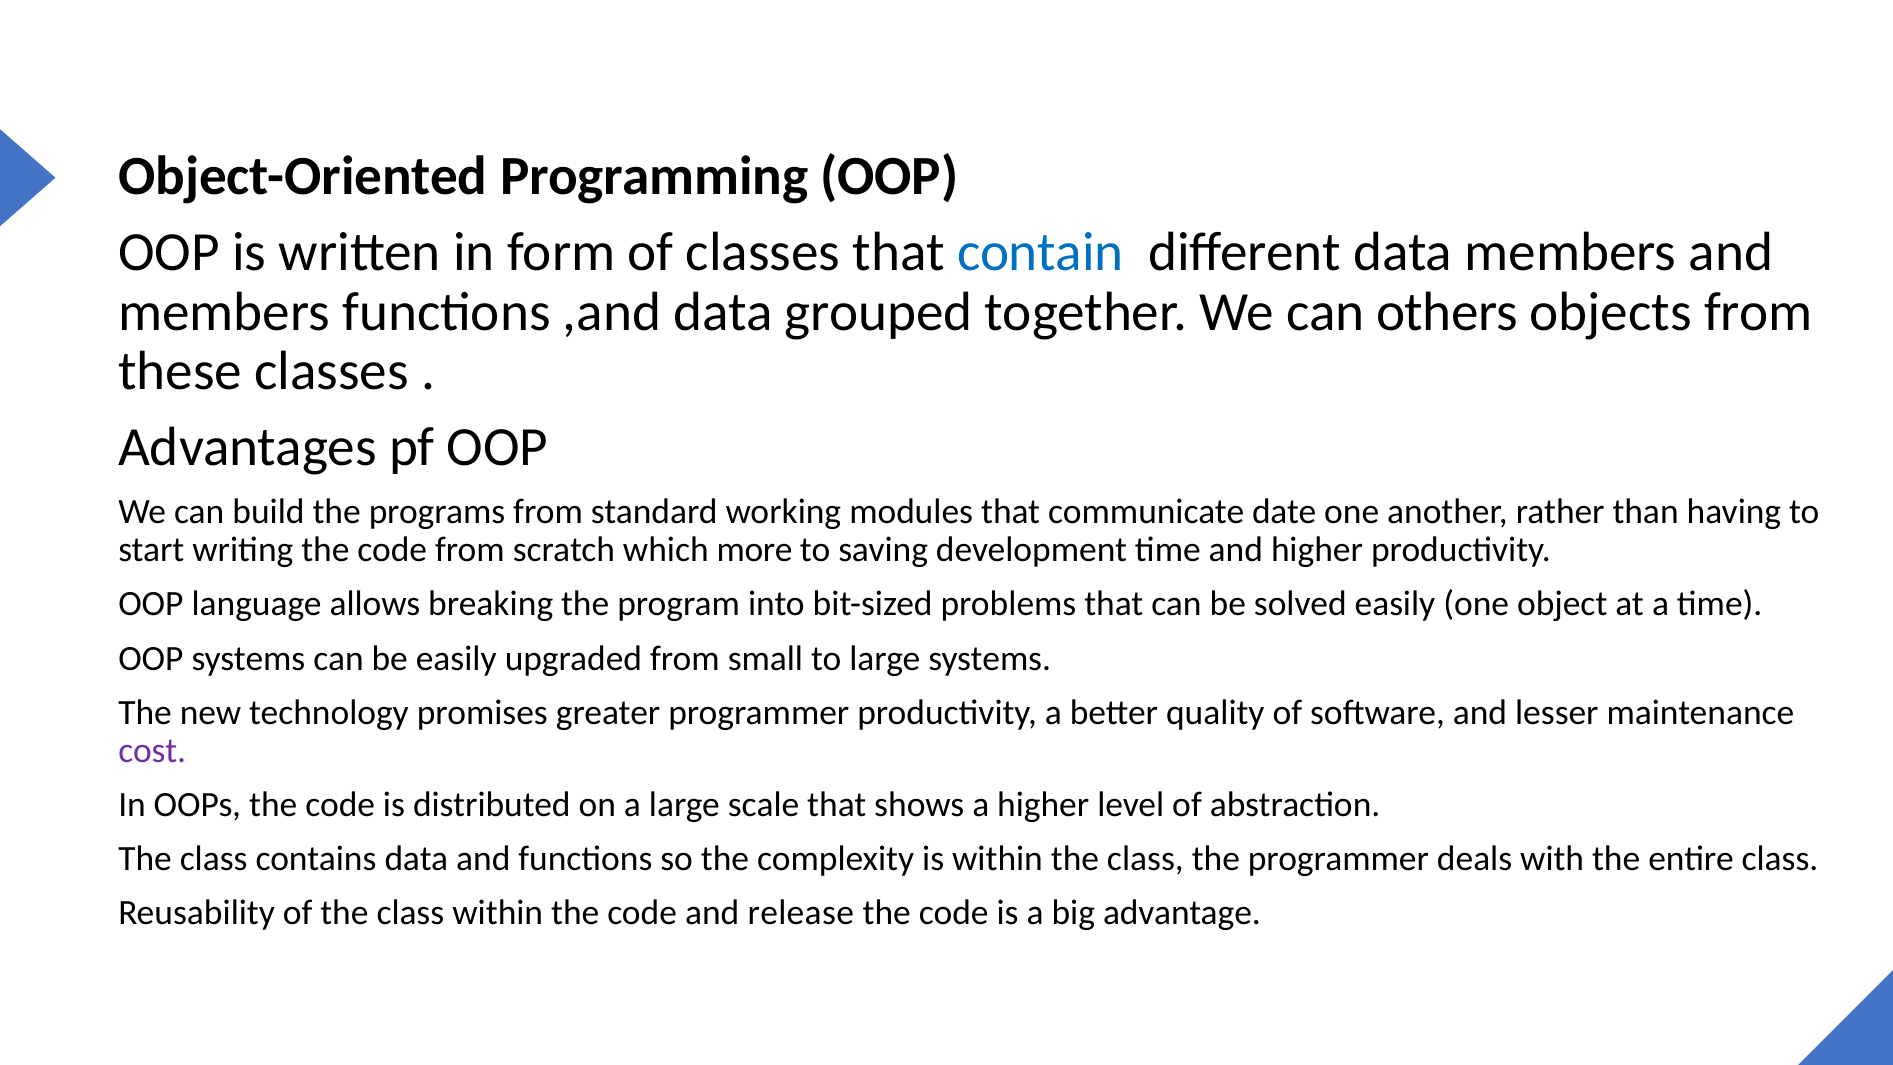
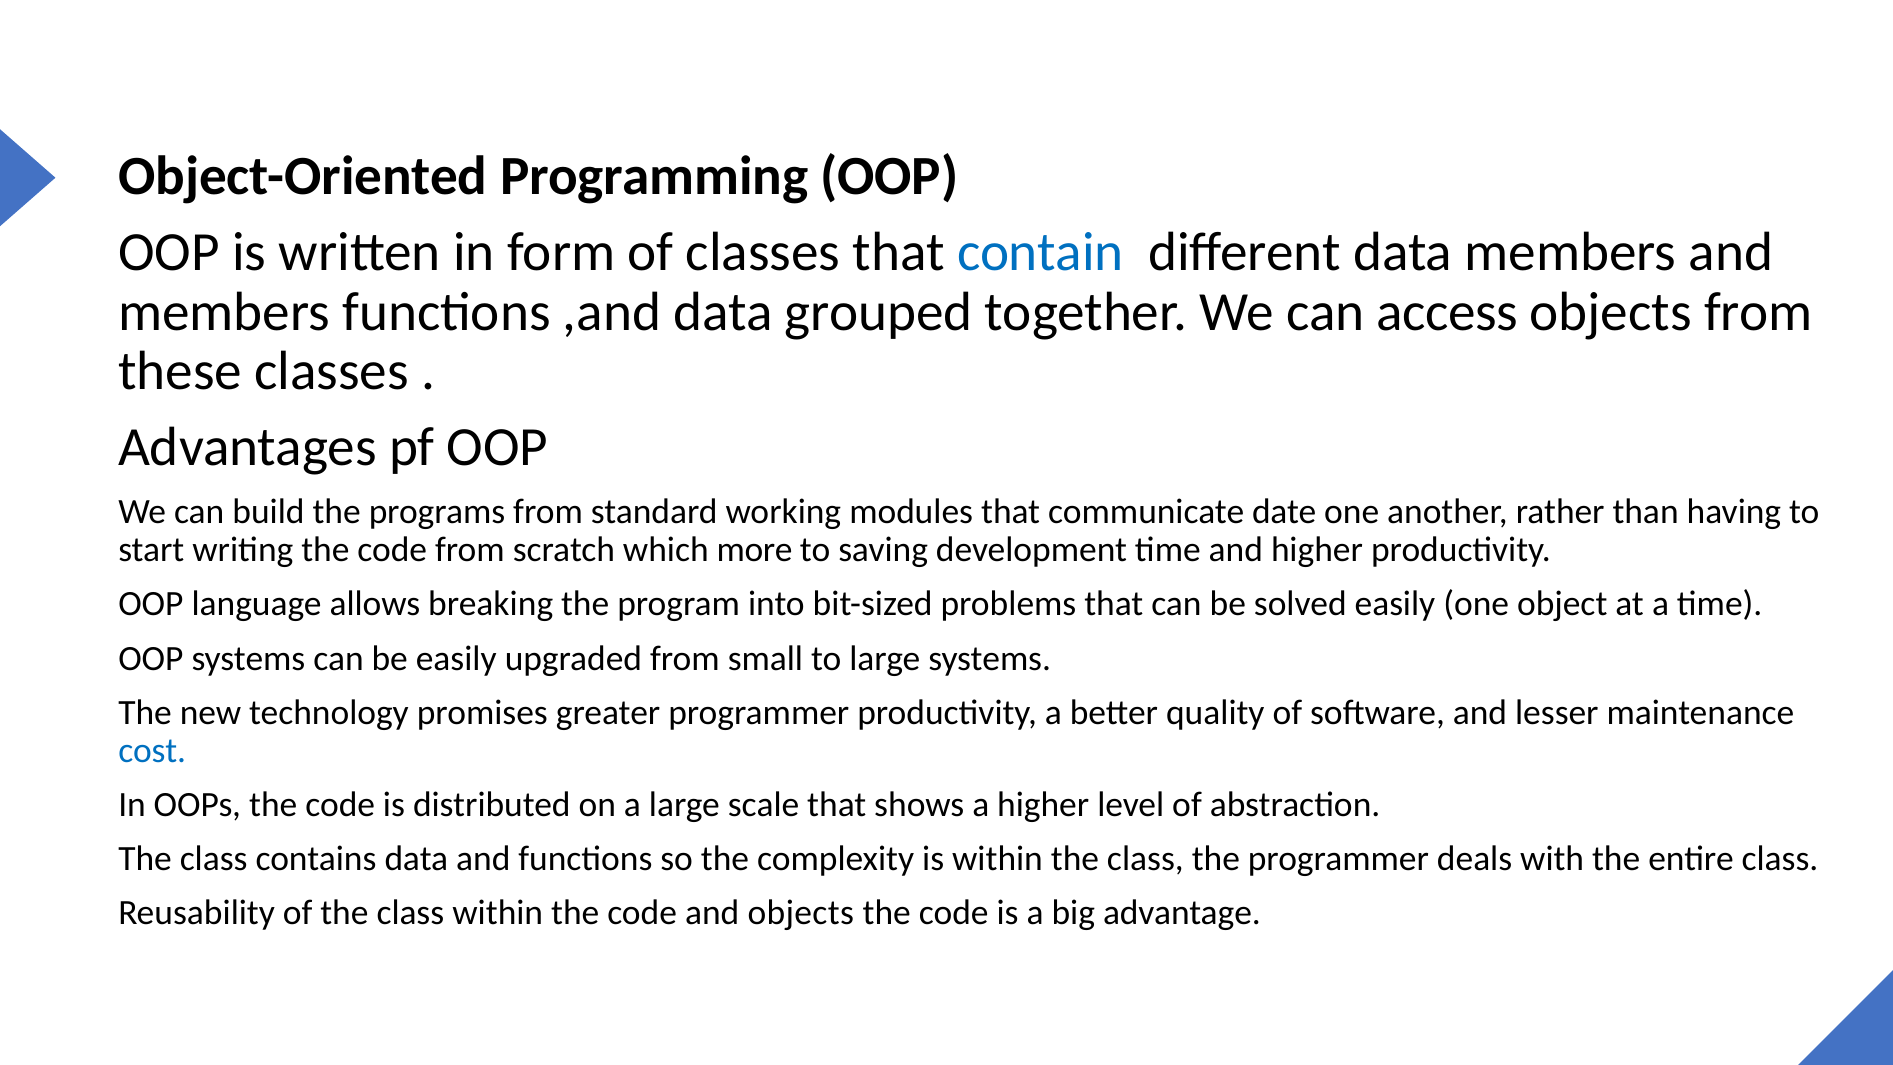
others: others -> access
cost colour: purple -> blue
and release: release -> objects
